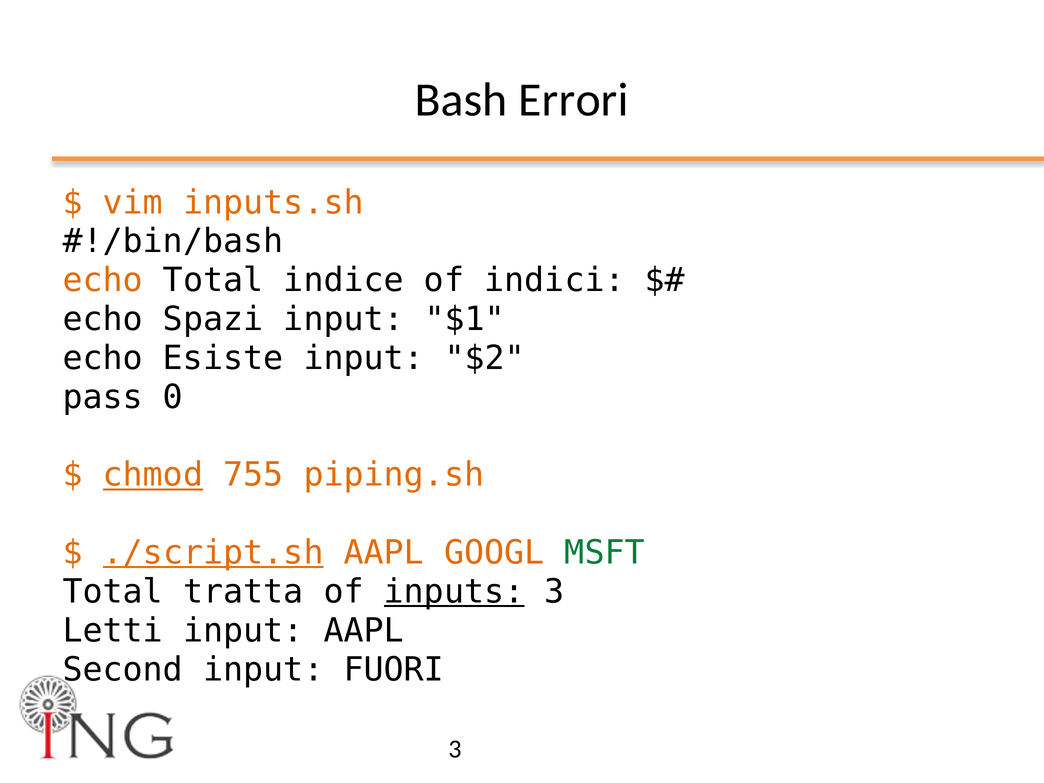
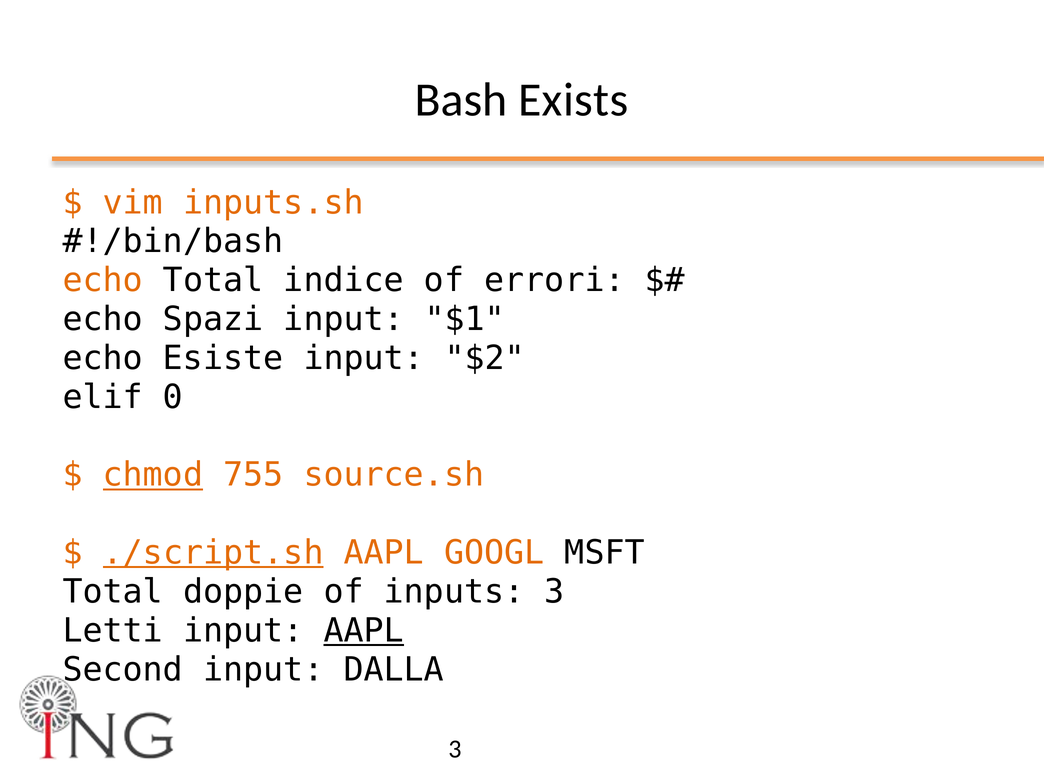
Errori: Errori -> Exists
indici: indici -> errori
pass: pass -> elif
piping.sh: piping.sh -> source.sh
MSFT colour: green -> black
tratta: tratta -> doppie
inputs underline: present -> none
AAPL at (364, 631) underline: none -> present
FUORI: FUORI -> DALLA
